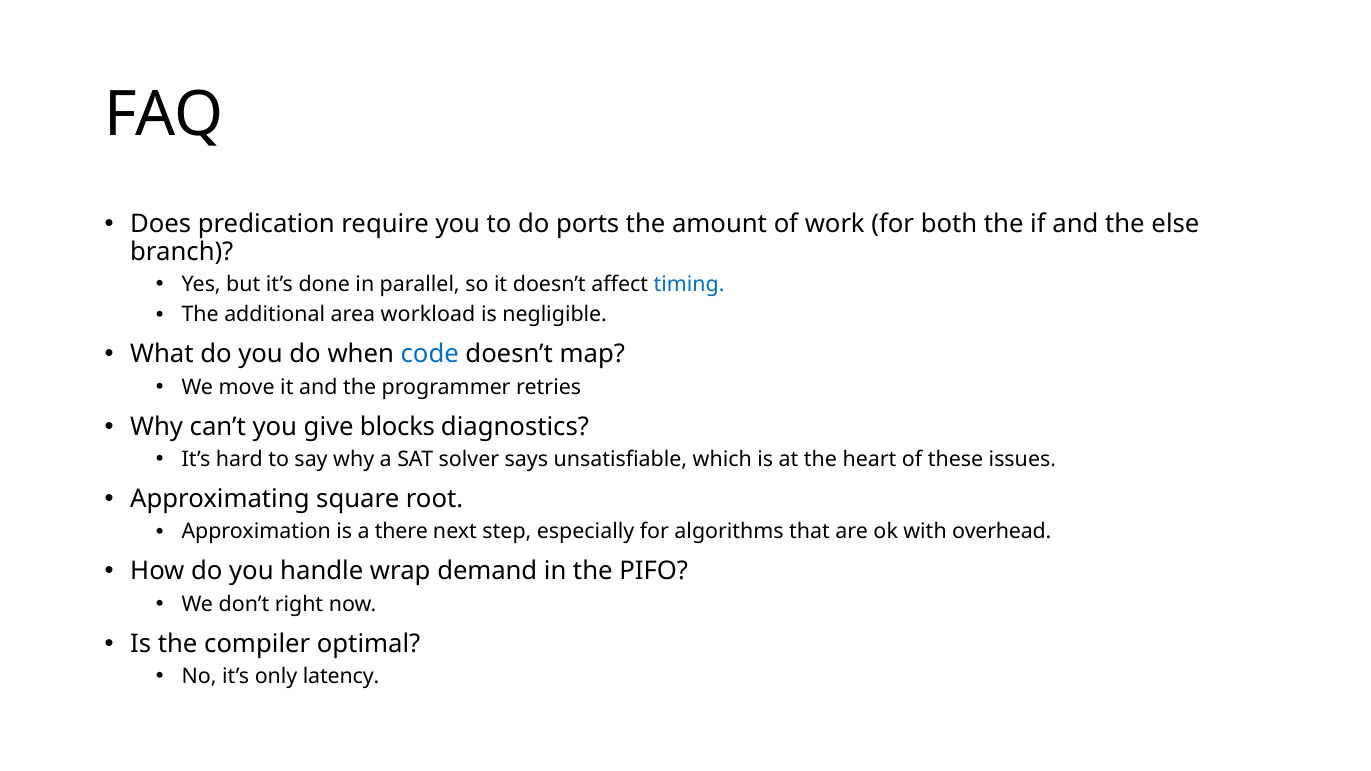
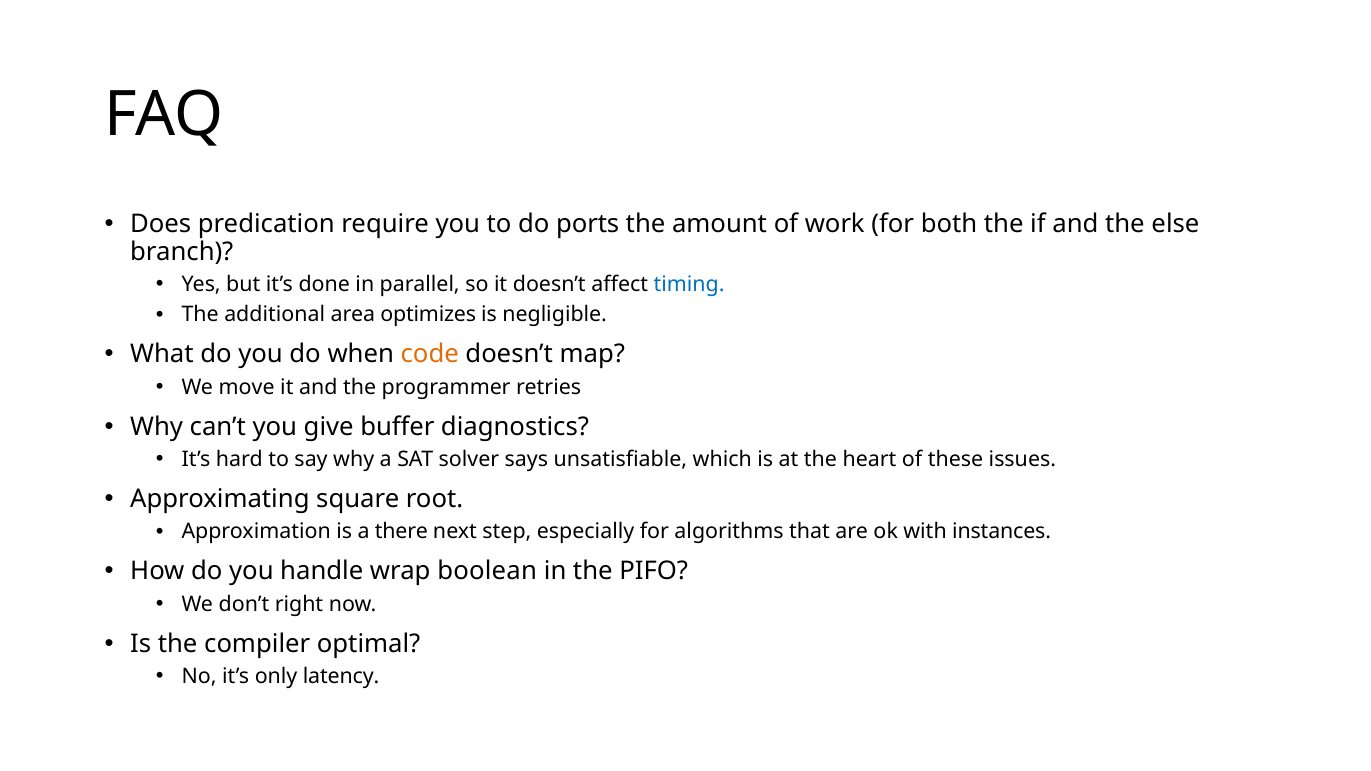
workload: workload -> optimizes
code colour: blue -> orange
blocks: blocks -> buffer
overhead: overhead -> instances
demand: demand -> boolean
